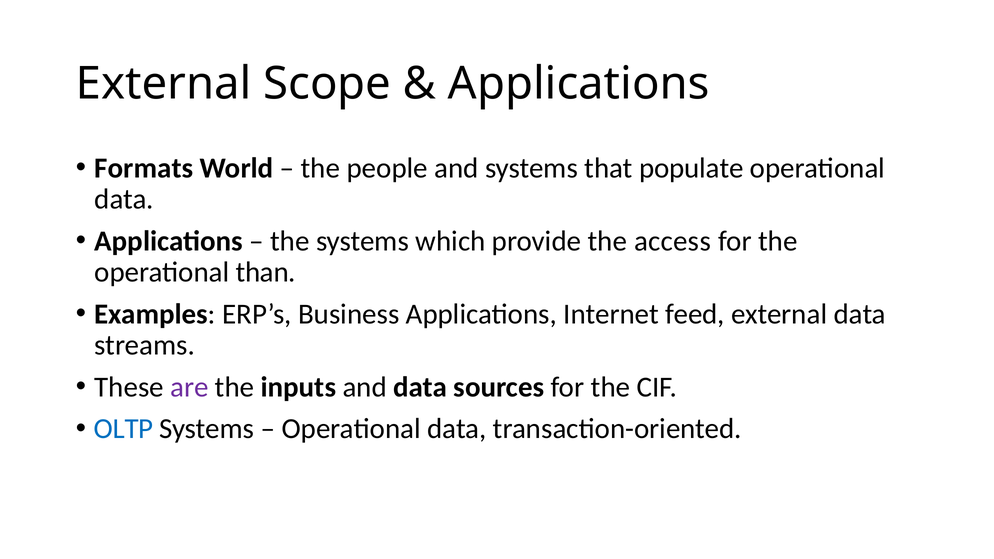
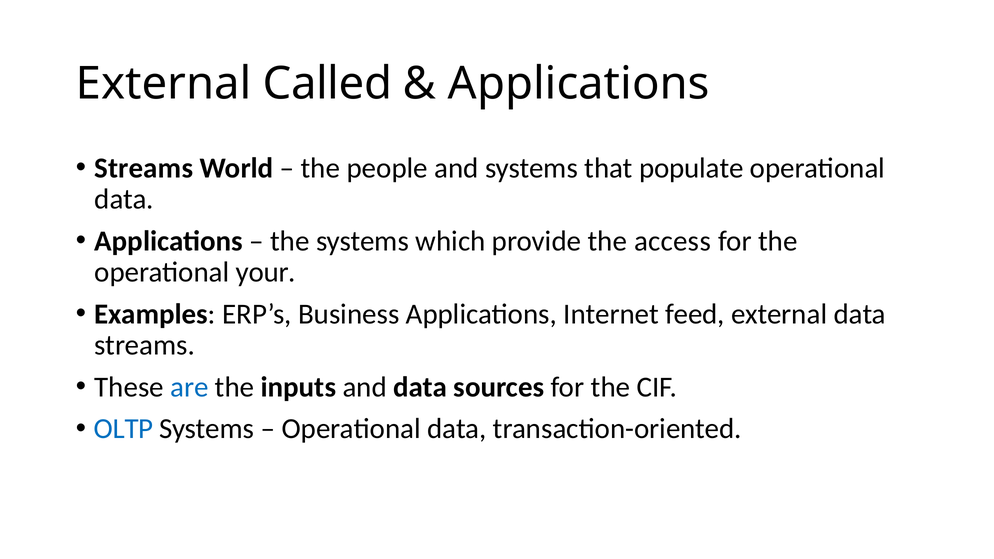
Scope: Scope -> Called
Formats at (144, 168): Formats -> Streams
than: than -> your
are colour: purple -> blue
